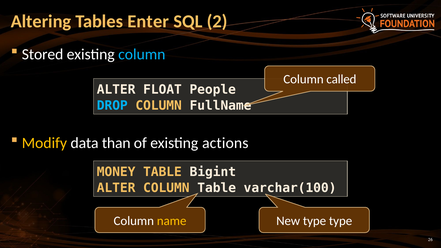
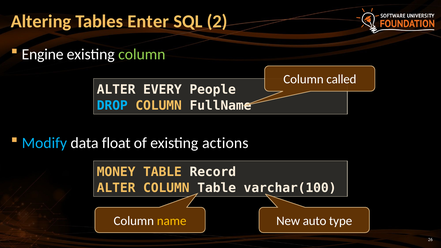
Stored: Stored -> Engine
column at (142, 54) colour: light blue -> light green
FLOAT: FLOAT -> EVERY
Modify colour: yellow -> light blue
than: than -> float
Bigint: Bigint -> Record
New type: type -> auto
